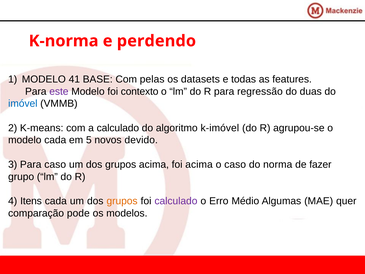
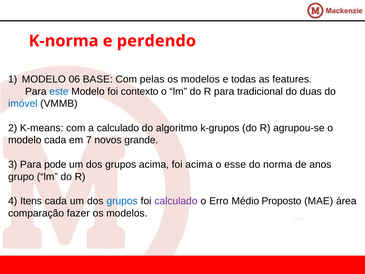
41: 41 -> 06
datasets at (200, 79): datasets -> modelos
este colour: purple -> blue
regressão: regressão -> tradicional
k-imóvel: k-imóvel -> k-grupos
5: 5 -> 7
devido: devido -> grande
Para caso: caso -> pode
o caso: caso -> esse
fazer: fazer -> anos
grupos at (122, 201) colour: orange -> blue
Algumas: Algumas -> Proposto
quer: quer -> área
pode: pode -> fazer
